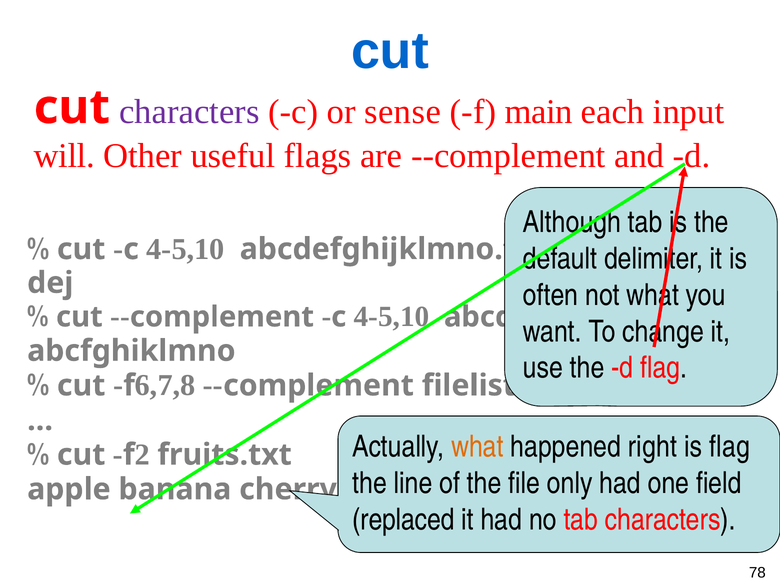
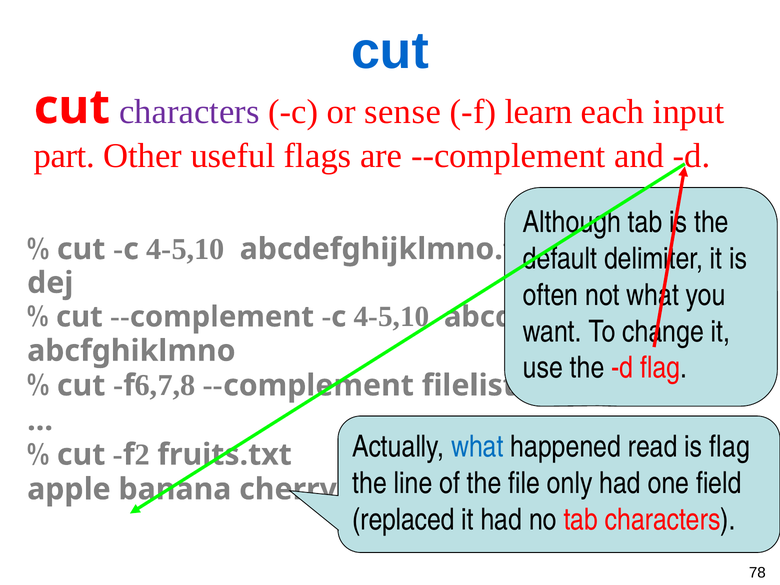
main: main -> learn
will: will -> part
what at (477, 447) colour: orange -> blue
right: right -> read
